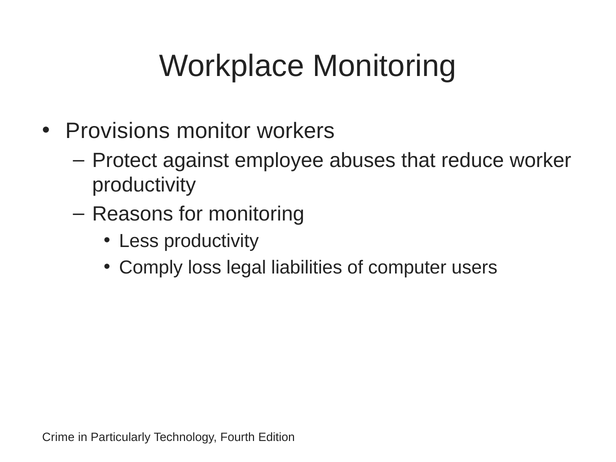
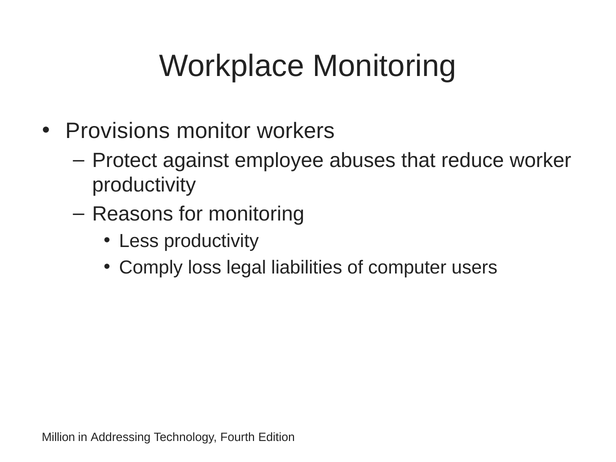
Crime: Crime -> Million
Particularly: Particularly -> Addressing
